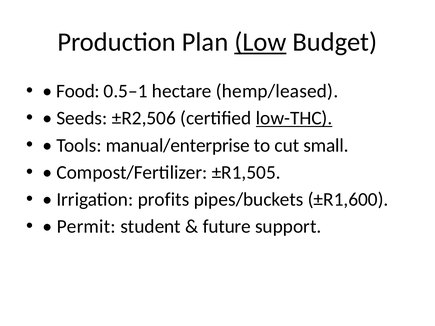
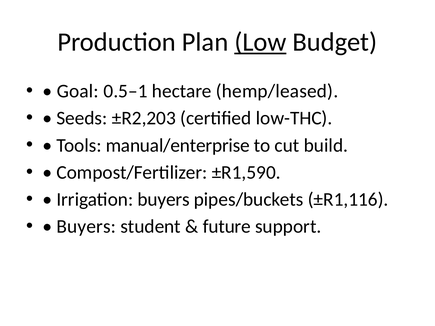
Food: Food -> Goal
±R2,506: ±R2,506 -> ±R2,203
low-THC underline: present -> none
small: small -> build
±R1,505: ±R1,505 -> ±R1,590
Irrigation profits: profits -> buyers
±R1,600: ±R1,600 -> ±R1,116
Permit at (86, 227): Permit -> Buyers
